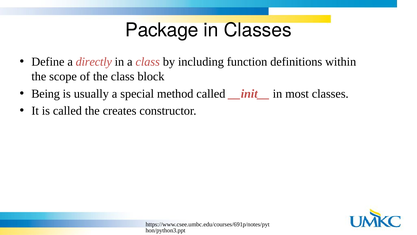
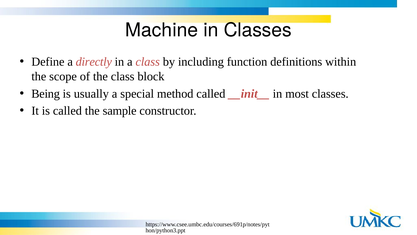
Package: Package -> Machine
creates: creates -> sample
